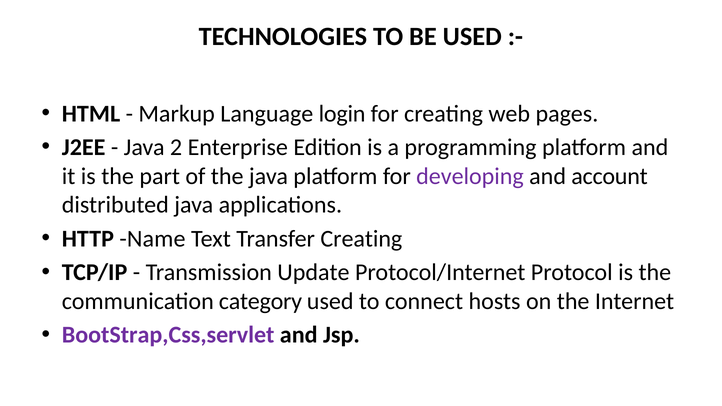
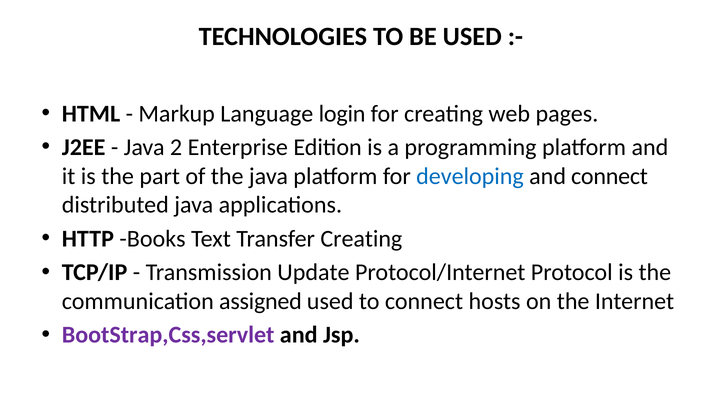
developing colour: purple -> blue
and account: account -> connect
Name: Name -> Books
category: category -> assigned
